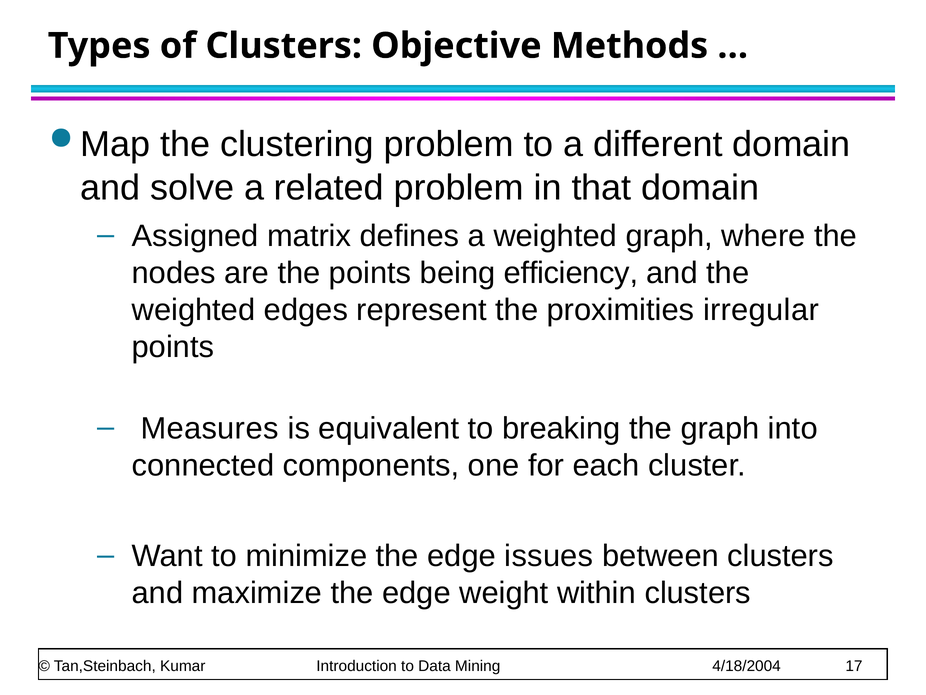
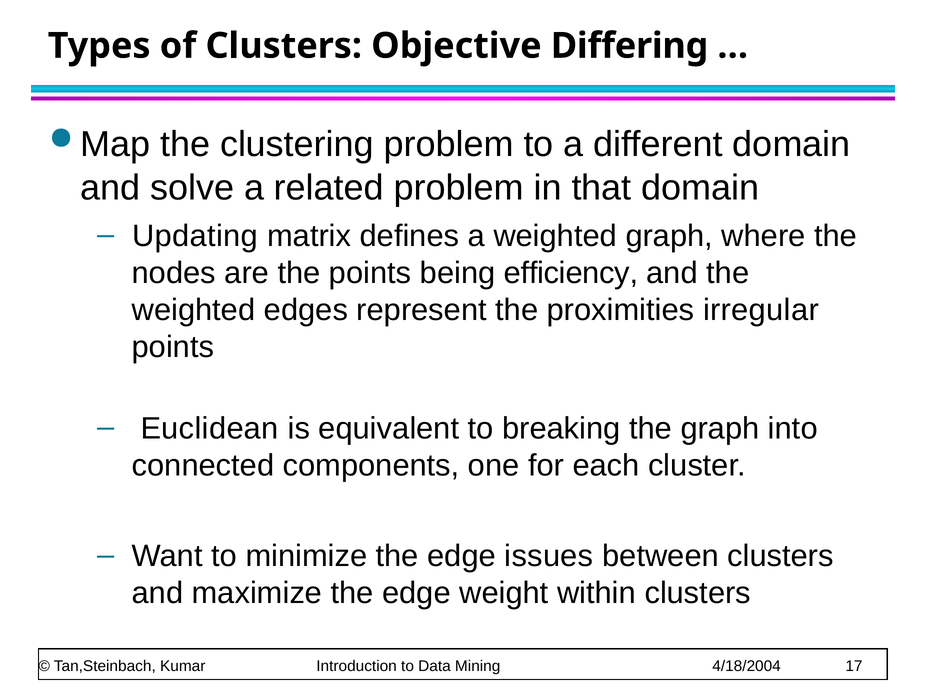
Methods: Methods -> Differing
Assigned: Assigned -> Updating
Measures: Measures -> Euclidean
